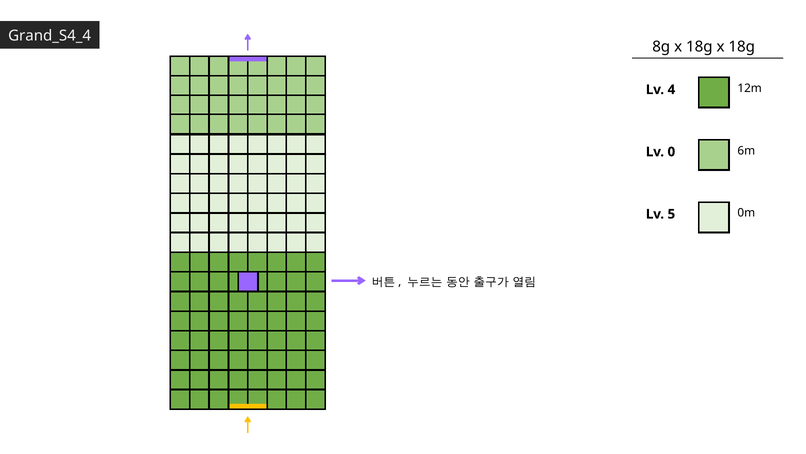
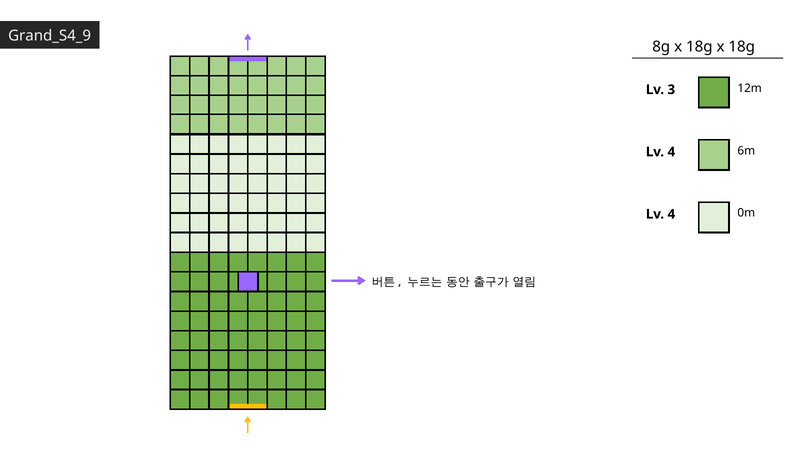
Grand_S4_4: Grand_S4_4 -> Grand_S4_9
4: 4 -> 3
0 at (671, 152): 0 -> 4
5 at (671, 214): 5 -> 4
